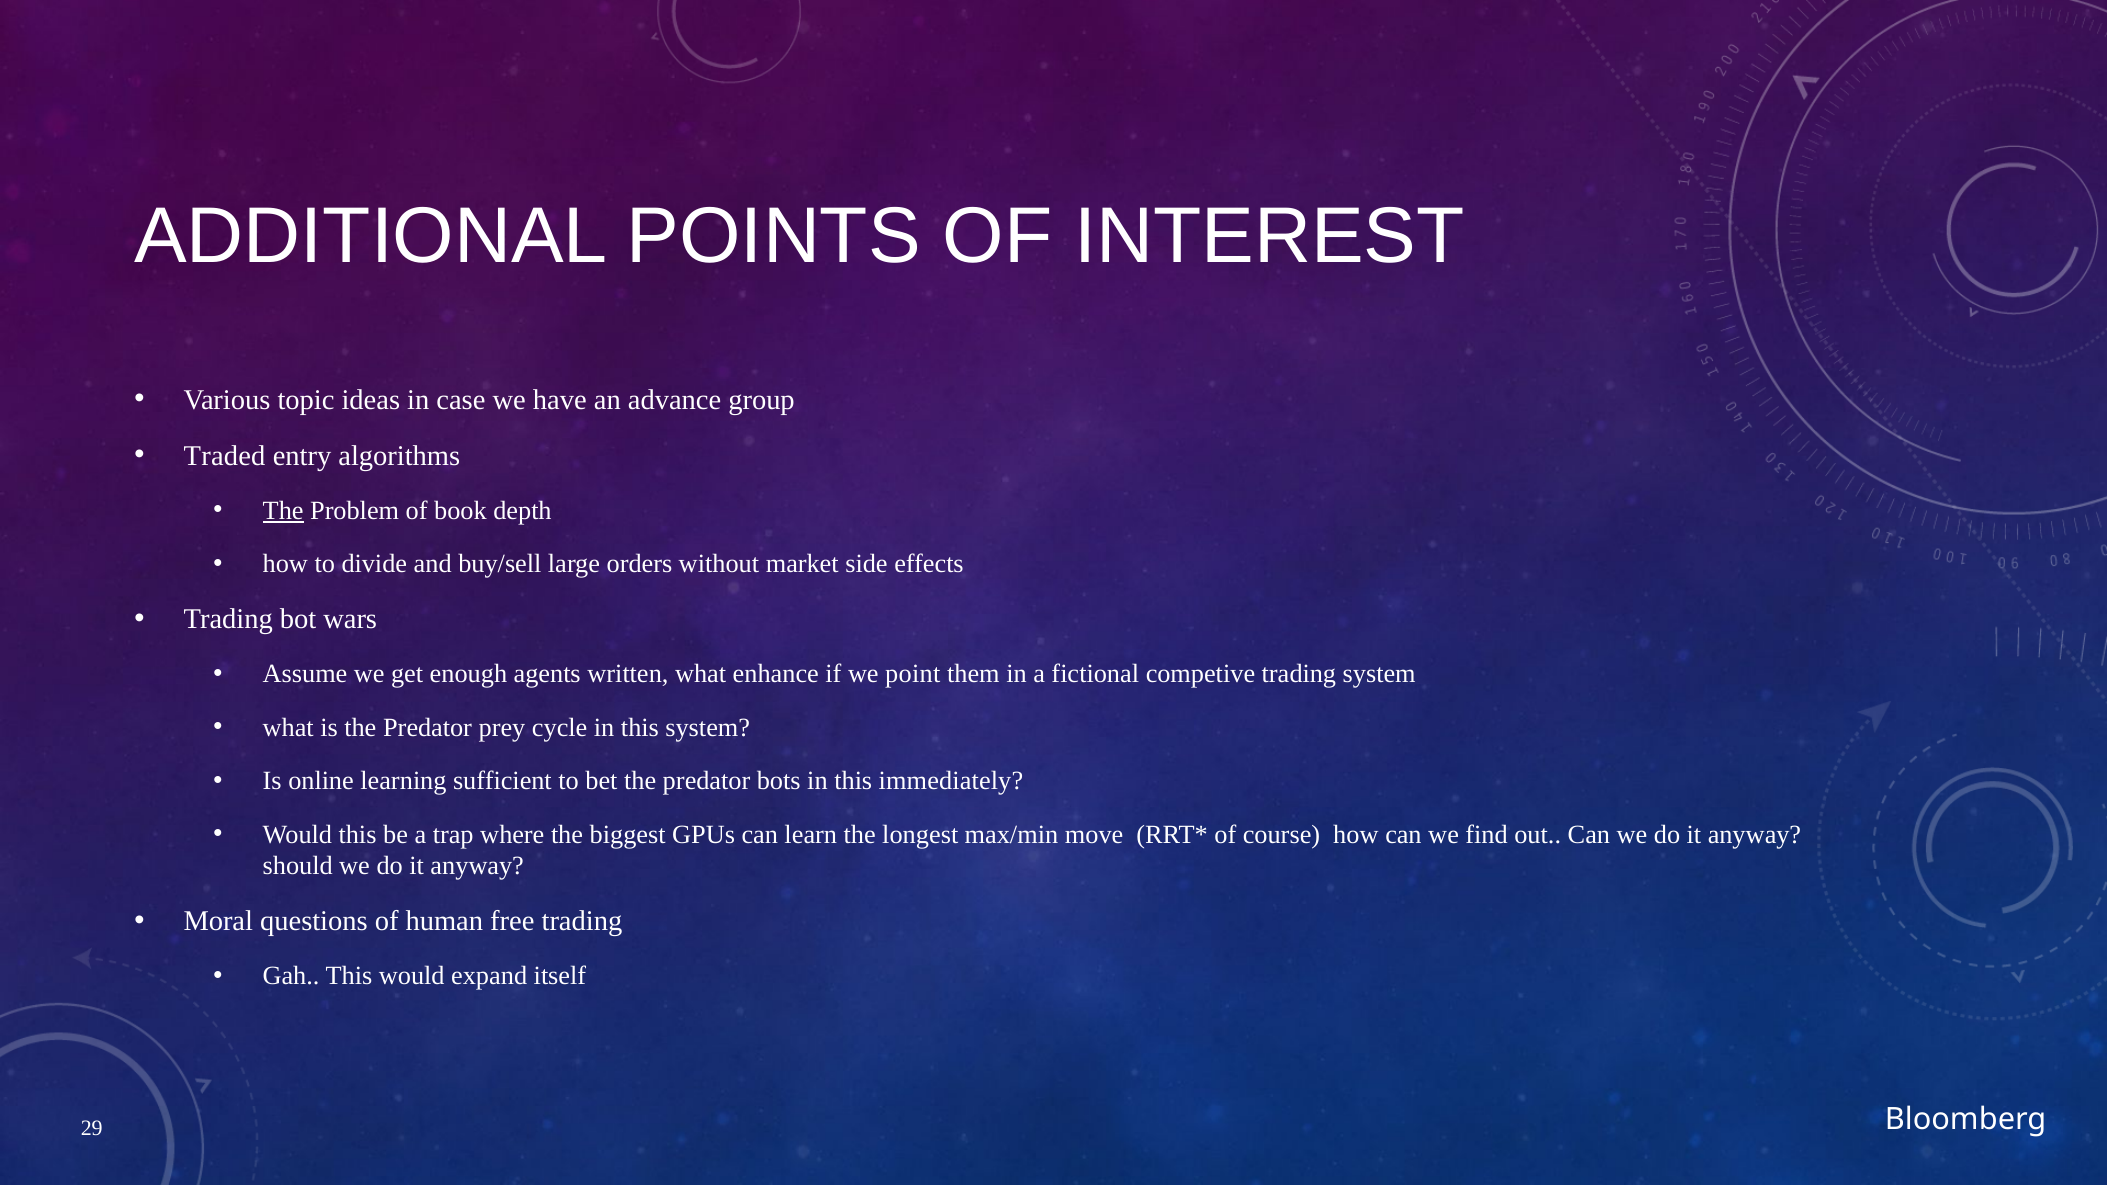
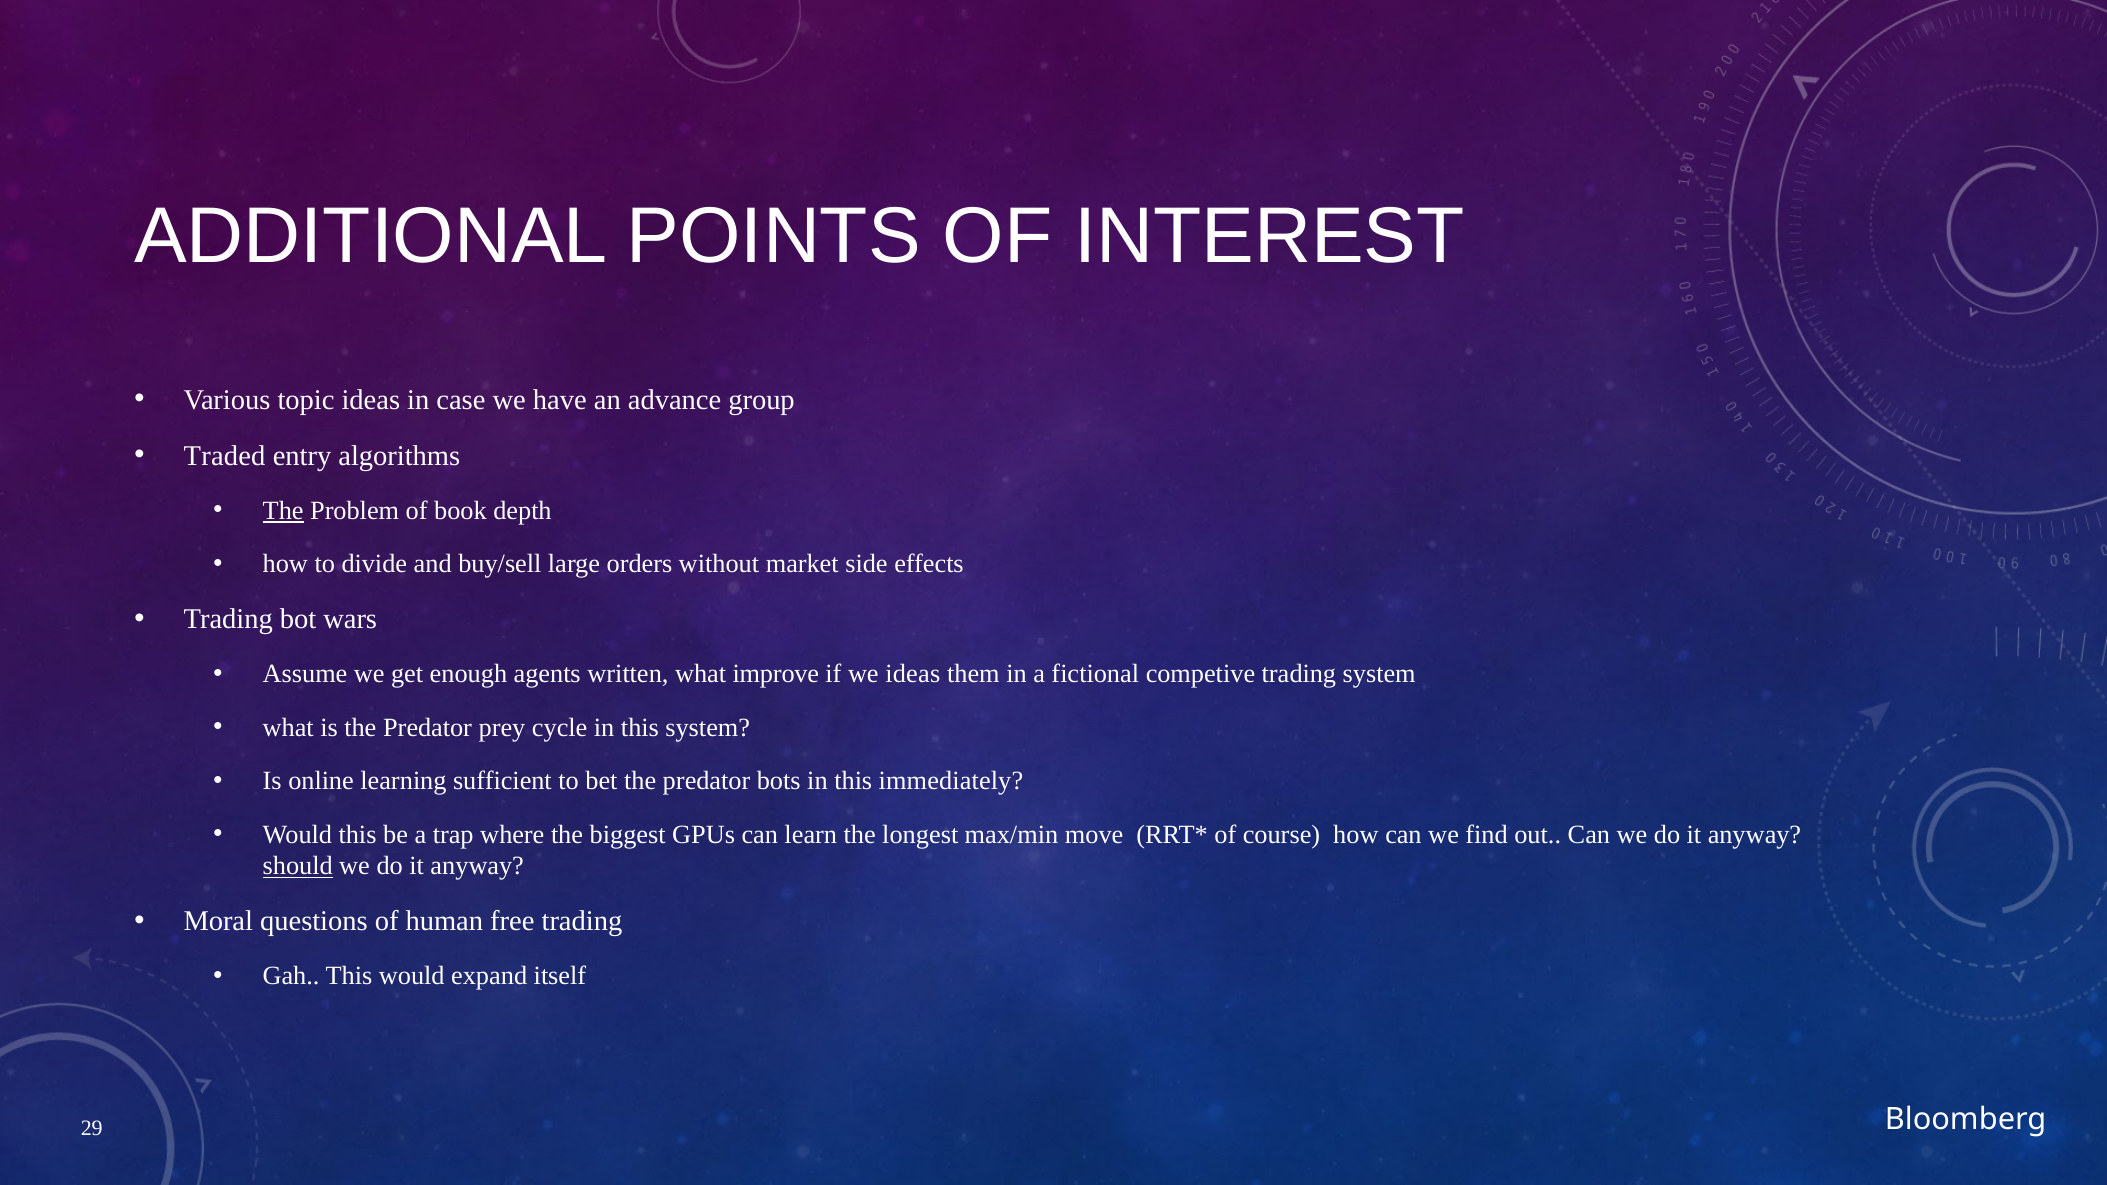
enhance: enhance -> improve
we point: point -> ideas
should underline: none -> present
